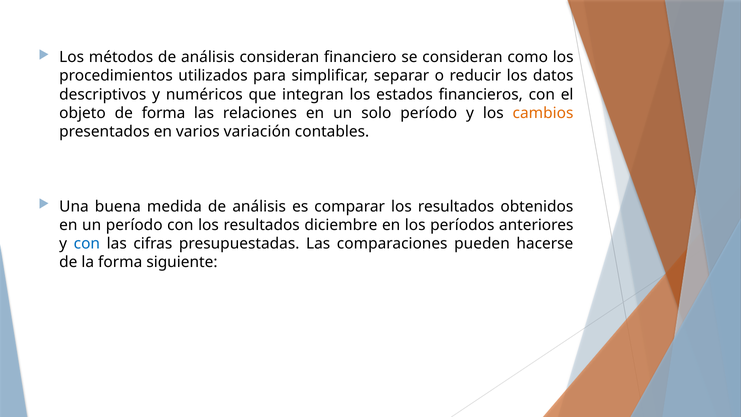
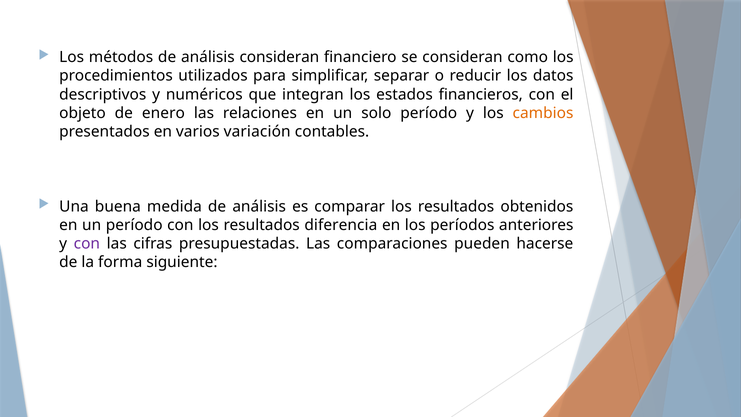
de forma: forma -> enero
diciembre: diciembre -> diferencia
con at (87, 244) colour: blue -> purple
